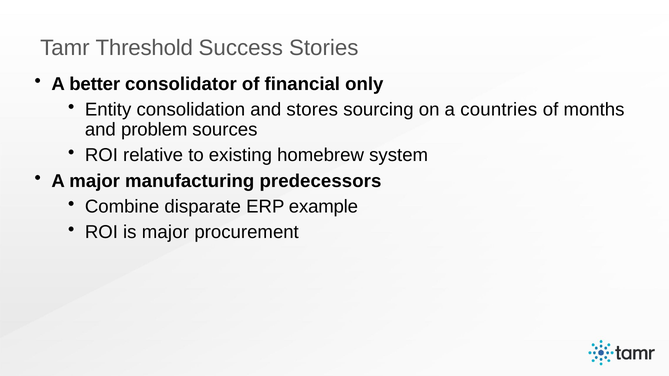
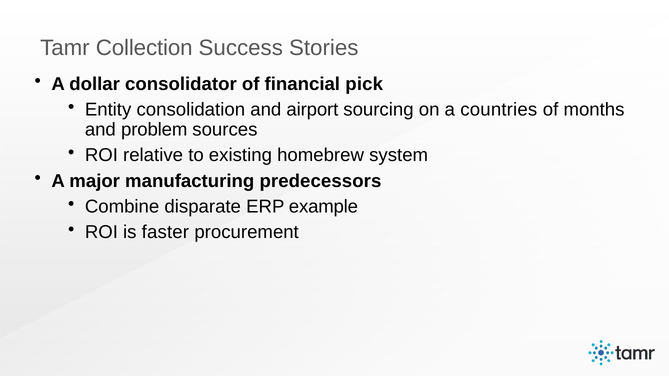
Threshold: Threshold -> Collection
better: better -> dollar
only: only -> pick
stores: stores -> airport
is major: major -> faster
